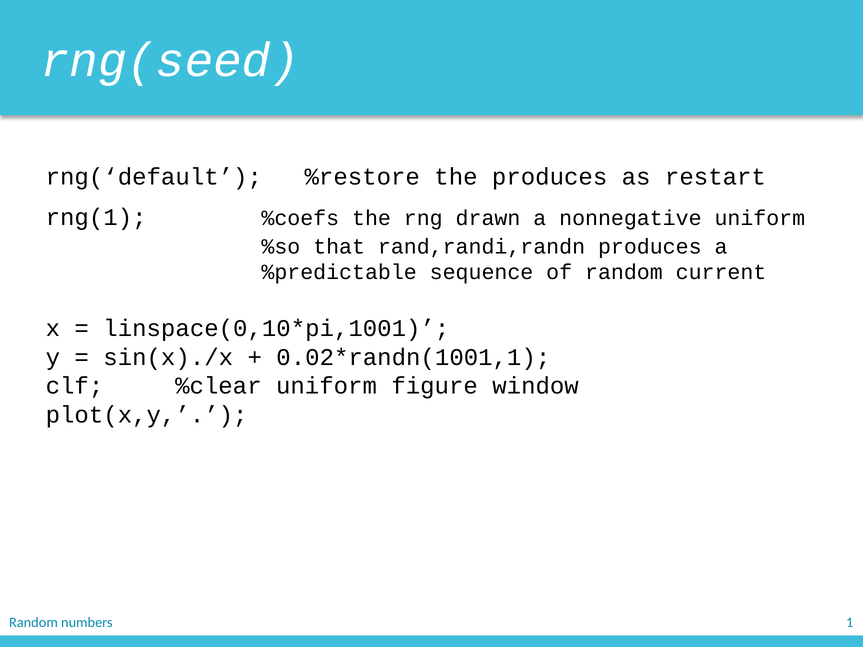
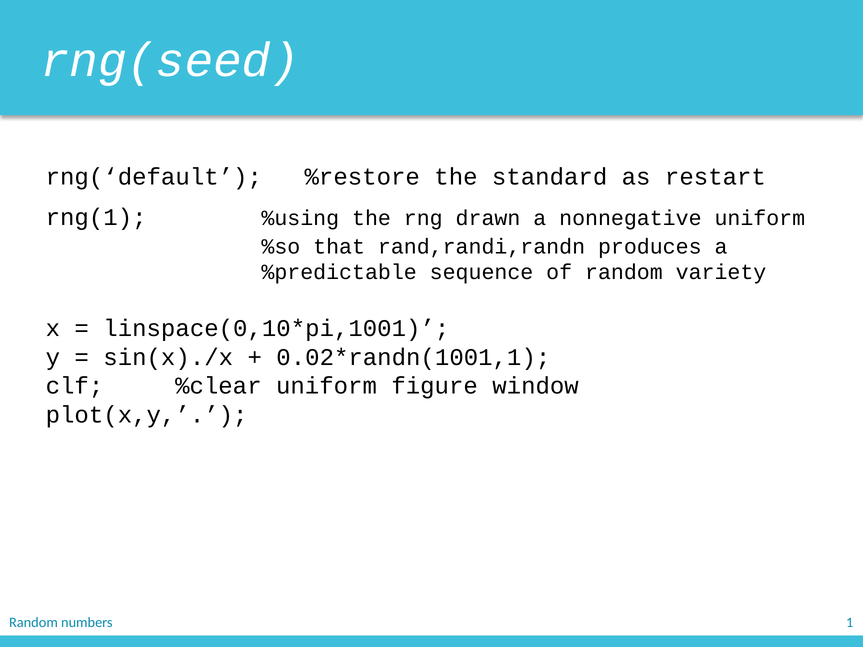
the produces: produces -> standard
%coefs: %coefs -> %using
current: current -> variety
